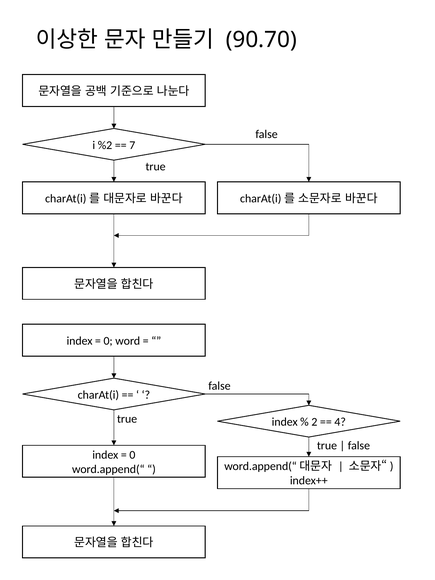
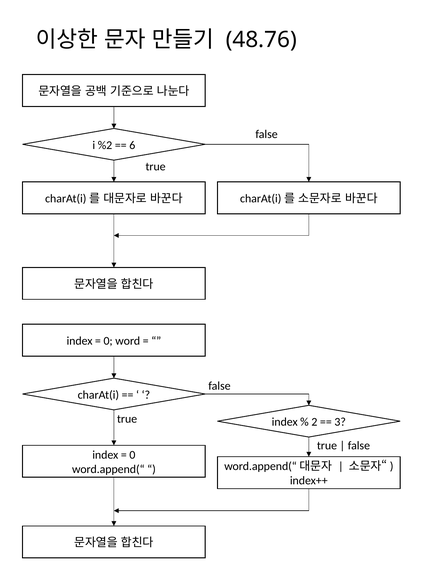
90.70: 90.70 -> 48.76
7: 7 -> 6
4: 4 -> 3
